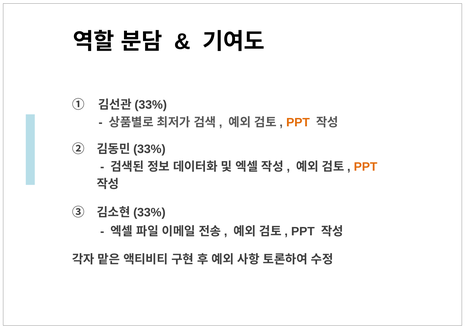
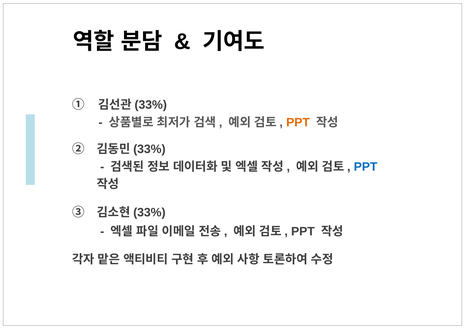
PPT at (366, 167) colour: orange -> blue
